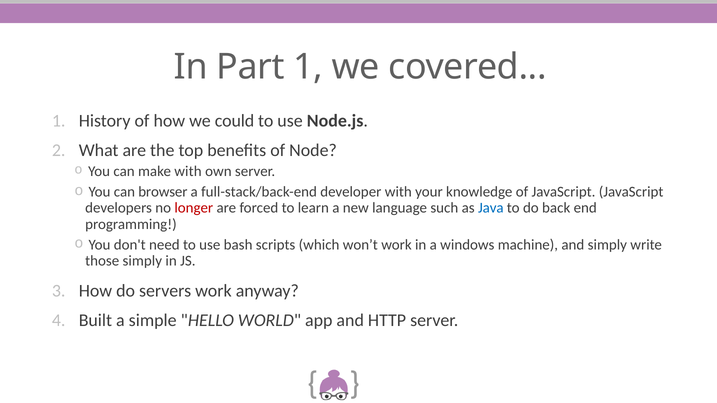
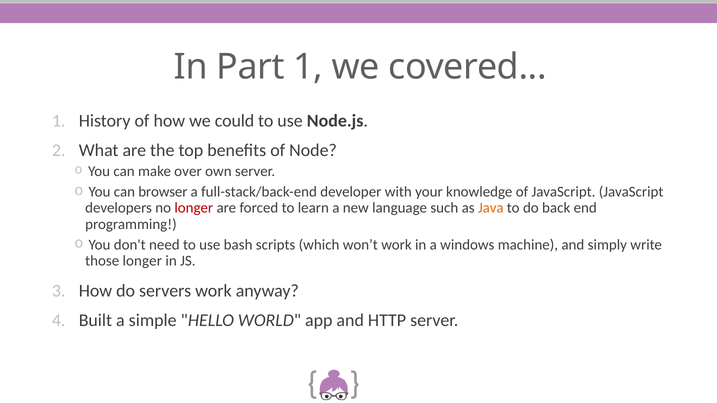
make with: with -> over
Java colour: blue -> orange
those simply: simply -> longer
